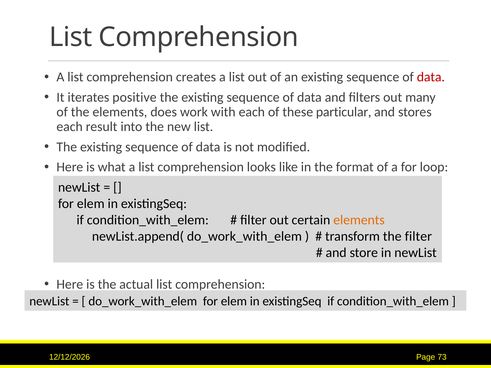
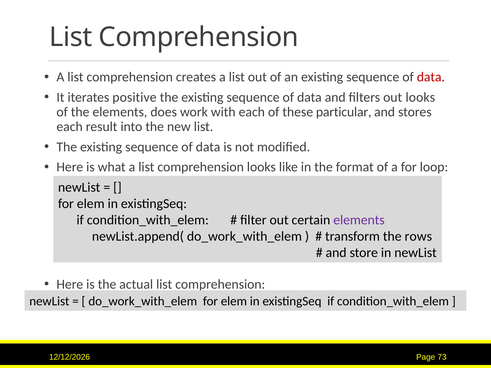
out many: many -> looks
elements at (359, 220) colour: orange -> purple
the filter: filter -> rows
